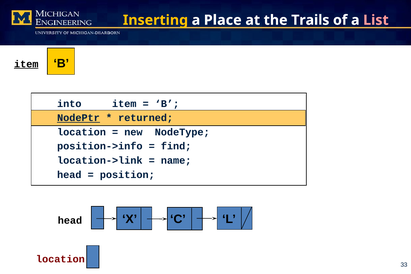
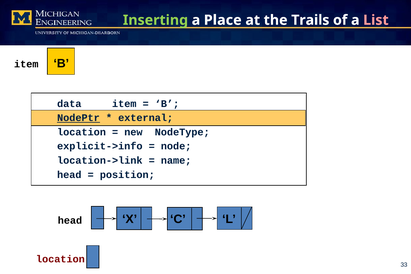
Inserting colour: yellow -> light green
item at (26, 64) underline: present -> none
into: into -> data
returned: returned -> external
position->info: position->info -> explicit->info
find: find -> node
